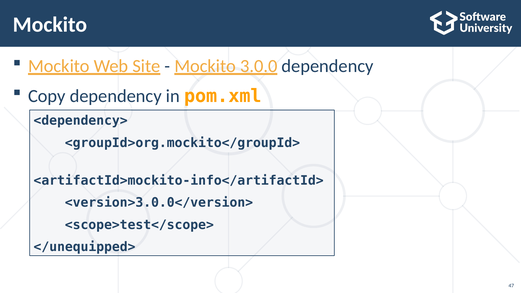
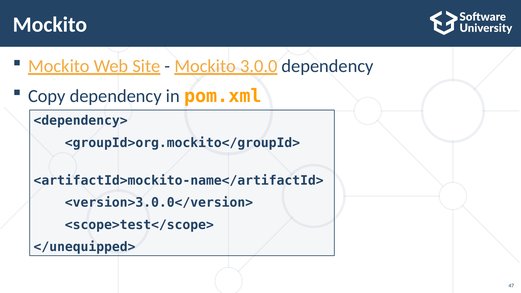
<artifactId>mockito-info</artifactId>: <artifactId>mockito-info</artifactId> -> <artifactId>mockito-name</artifactId>
